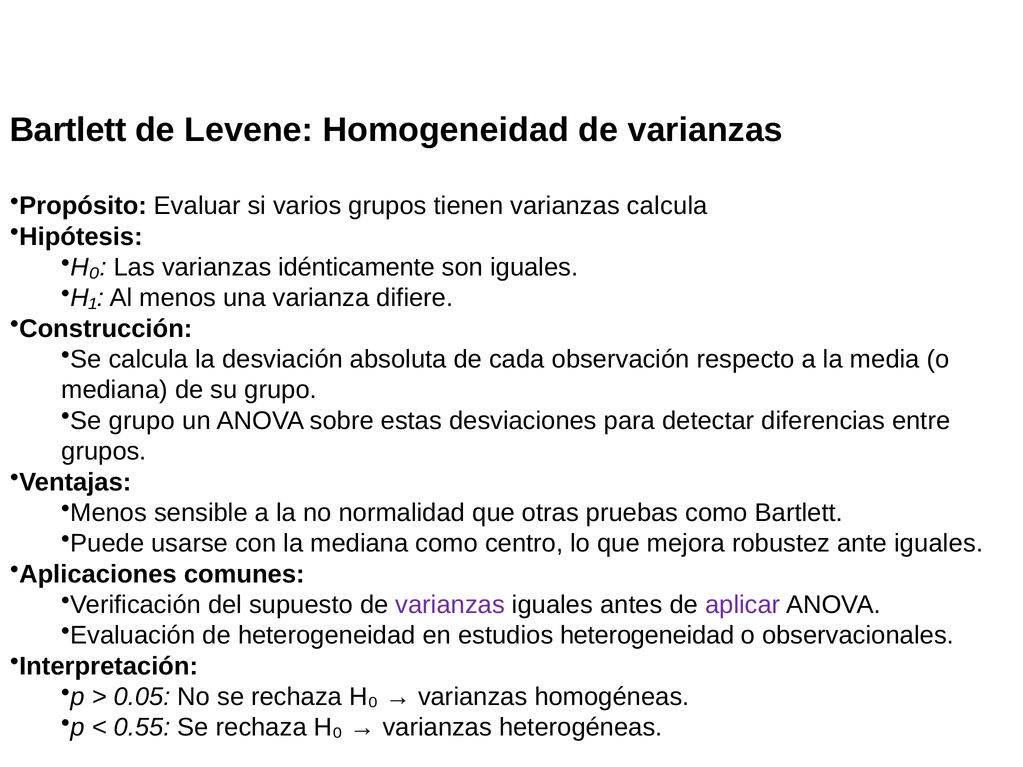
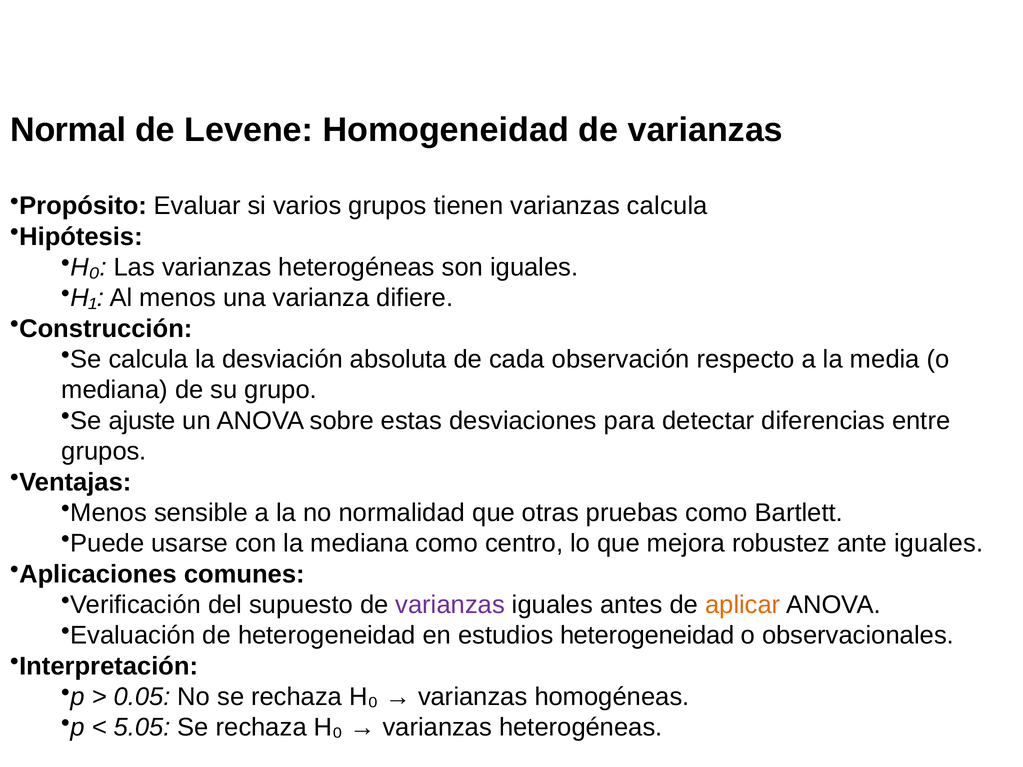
Bartlett at (68, 130): Bartlett -> Normal
Las varianzas idénticamente: idénticamente -> heterogéneas
Se grupo: grupo -> ajuste
aplicar colour: purple -> orange
0.55: 0.55 -> 5.05
